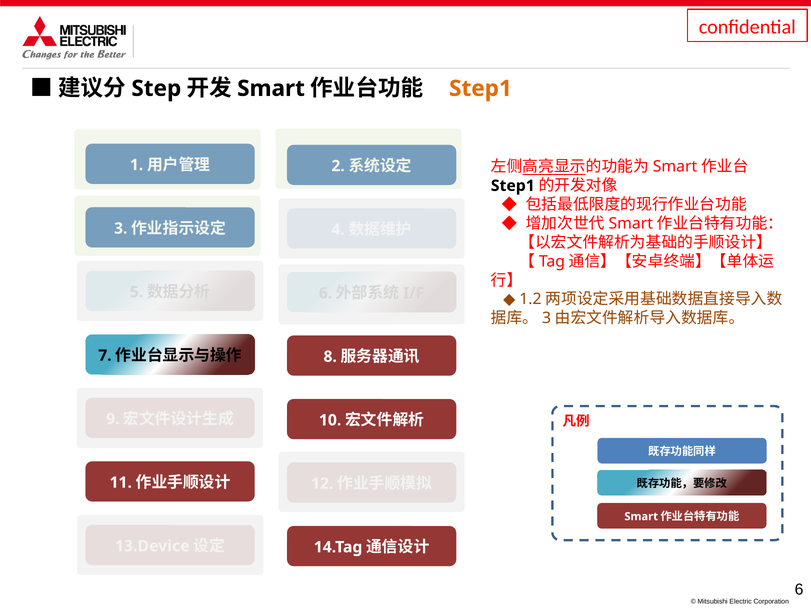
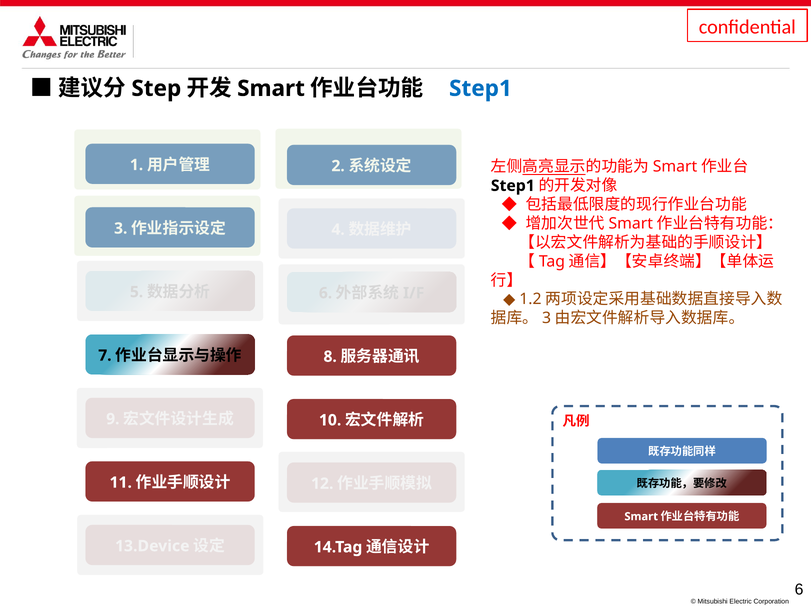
Step1 at (480, 89) colour: orange -> blue
